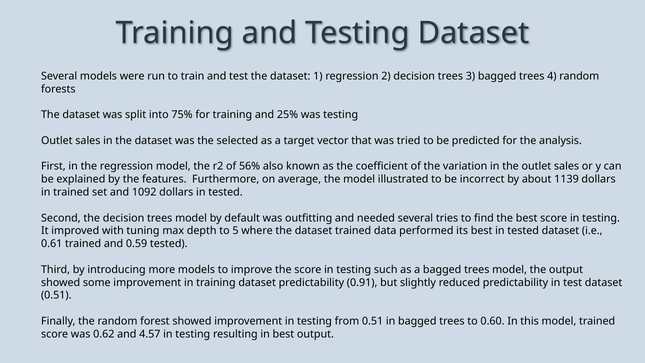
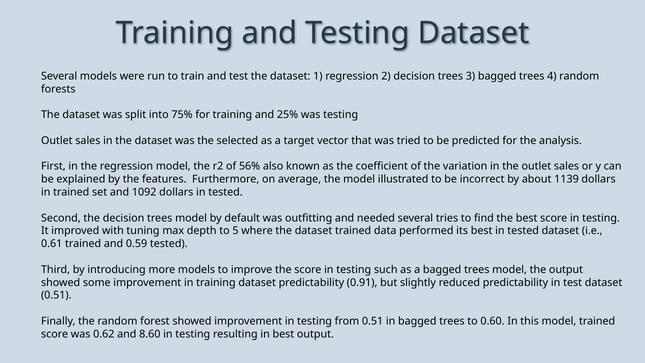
4.57: 4.57 -> 8.60
